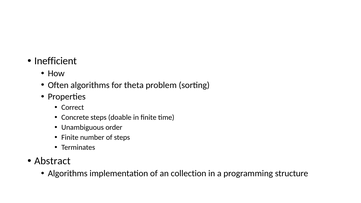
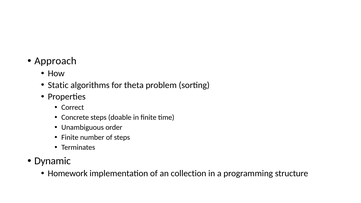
Inefficient: Inefficient -> Approach
Often: Often -> Static
Abstract: Abstract -> Dynamic
Algorithms at (68, 173): Algorithms -> Homework
